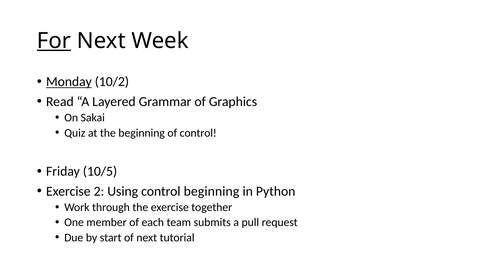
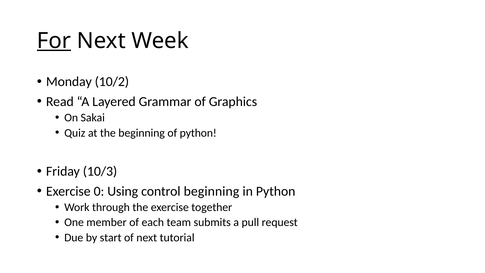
Monday underline: present -> none
of control: control -> python
10/5: 10/5 -> 10/3
2: 2 -> 0
